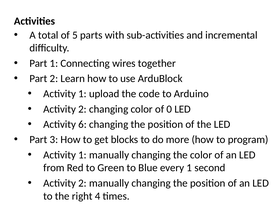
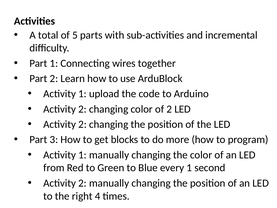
of 0: 0 -> 2
6 at (83, 124): 6 -> 2
